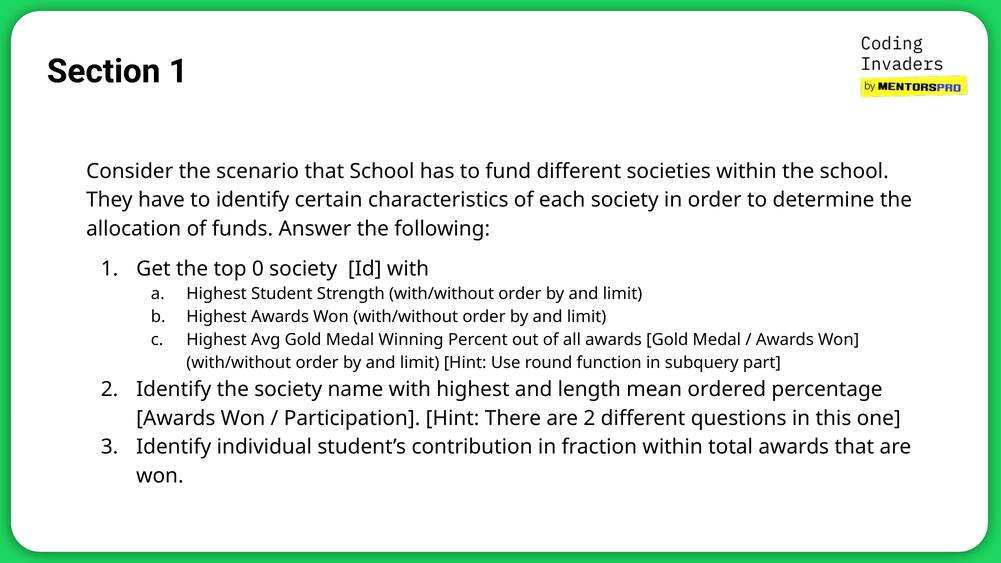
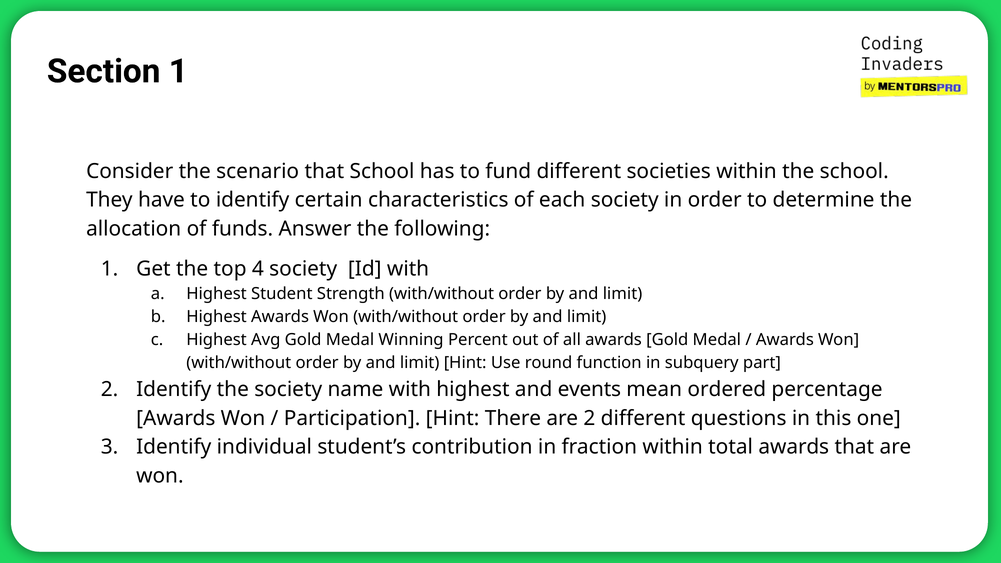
0: 0 -> 4
length: length -> events
